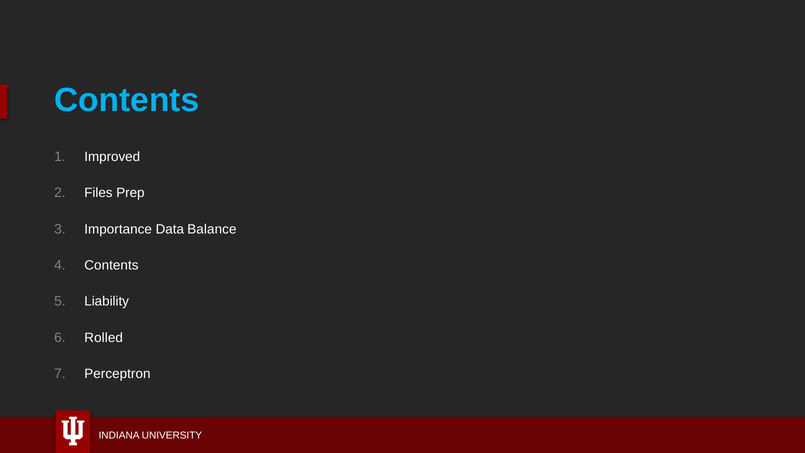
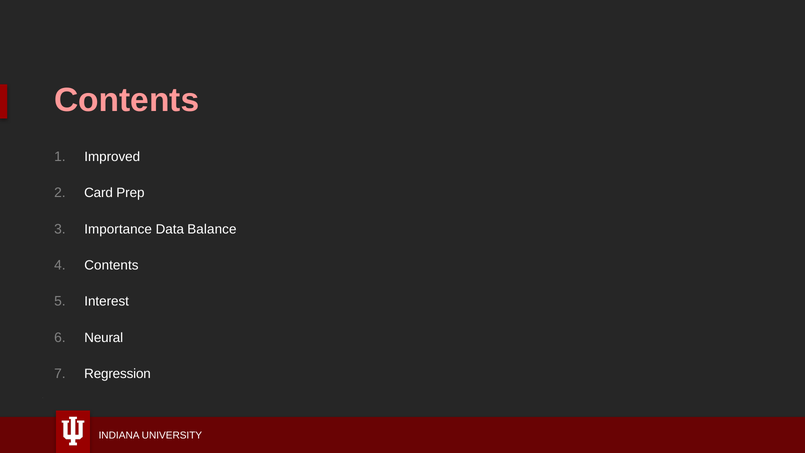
Contents at (127, 100) colour: light blue -> pink
Files: Files -> Card
Liability: Liability -> Interest
Rolled: Rolled -> Neural
Perceptron: Perceptron -> Regression
